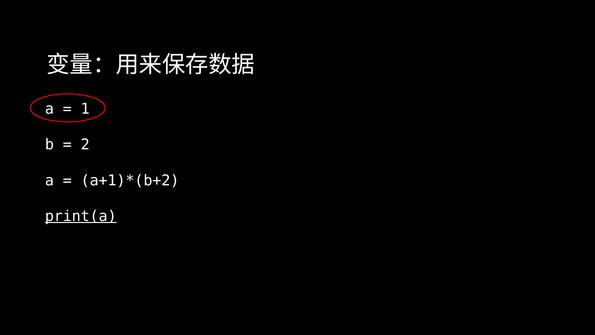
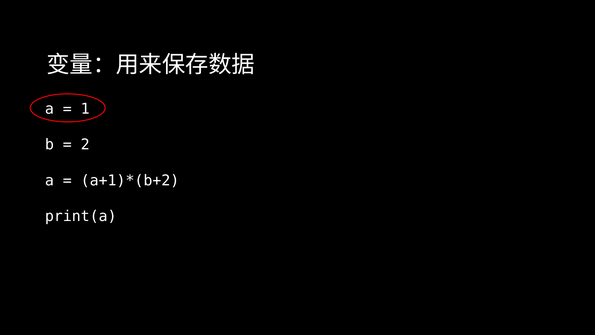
print(a underline: present -> none
